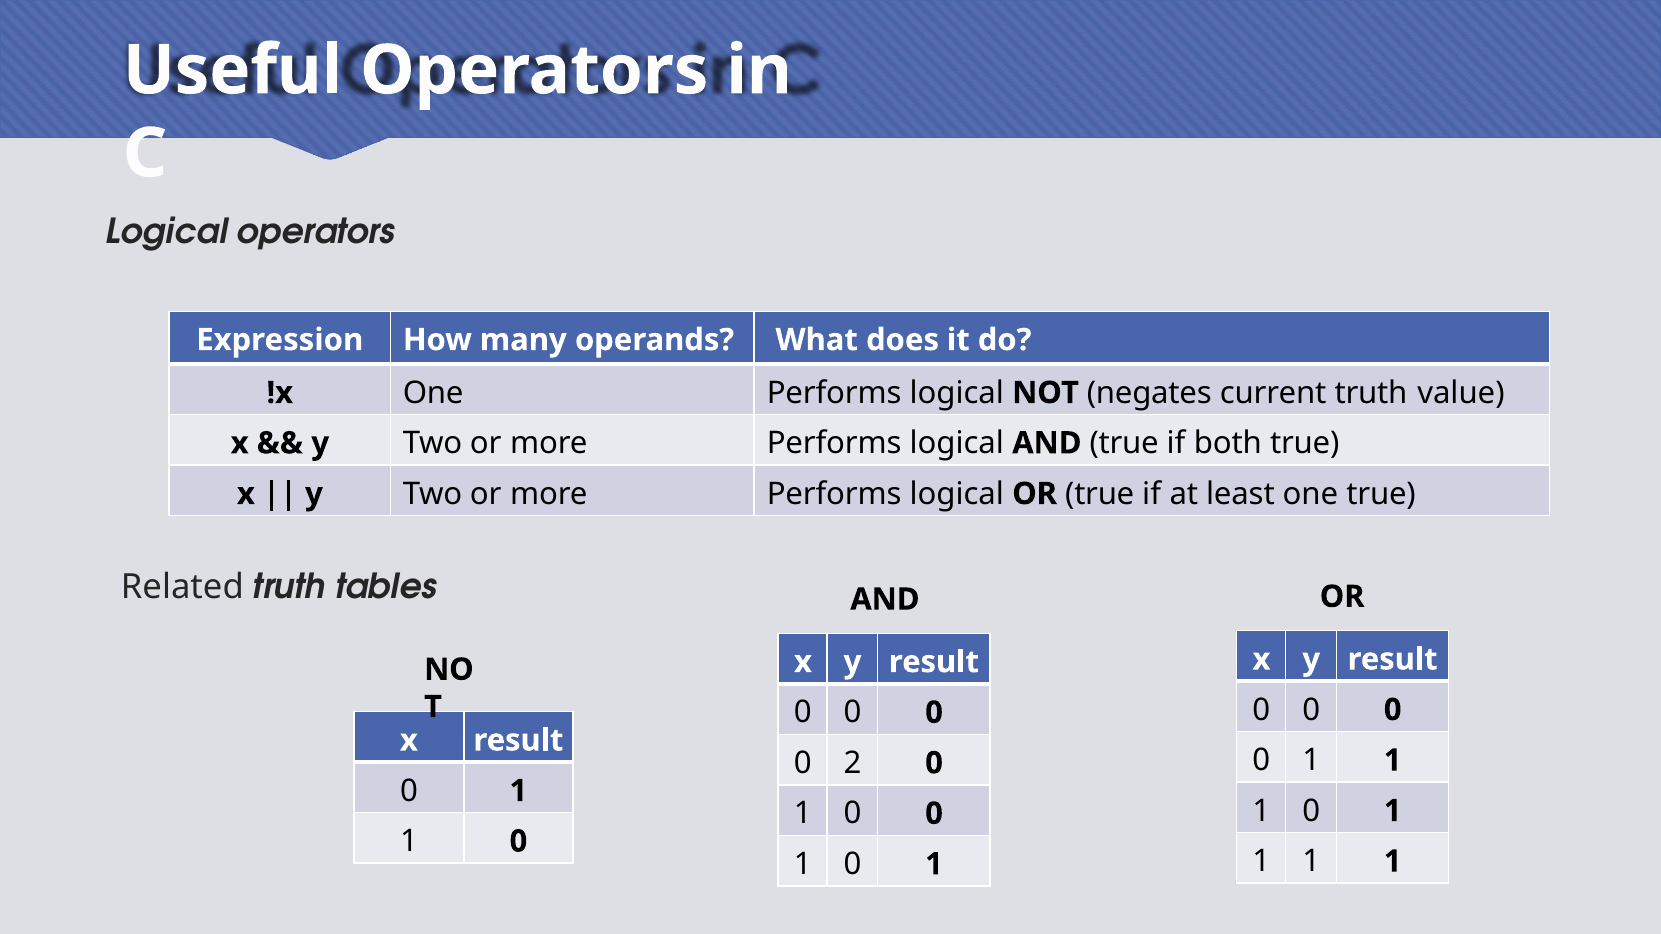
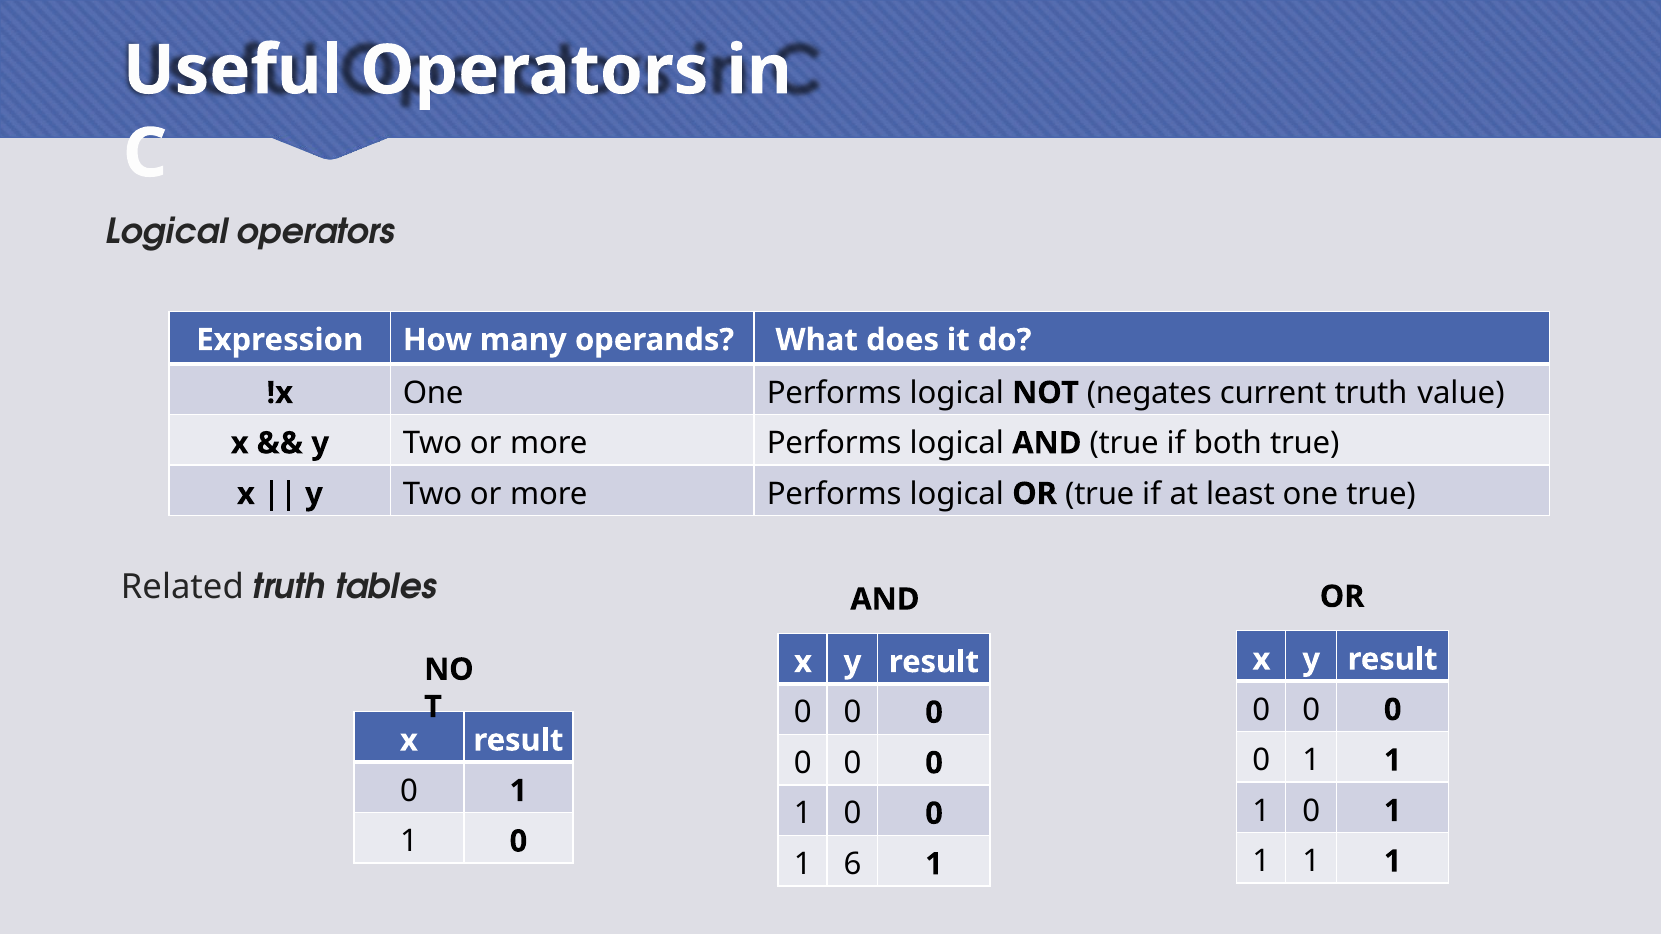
2 at (853, 763): 2 -> 0
0 at (853, 864): 0 -> 6
